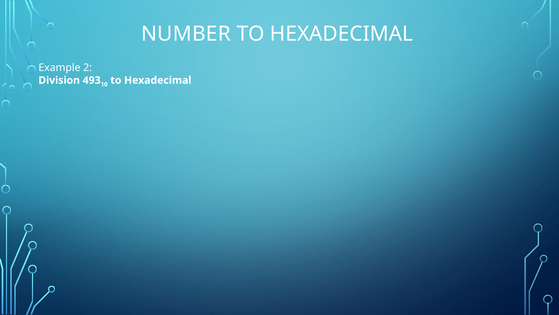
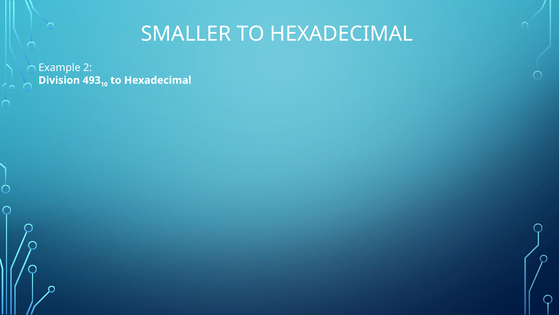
NUMBER: NUMBER -> SMALLER
